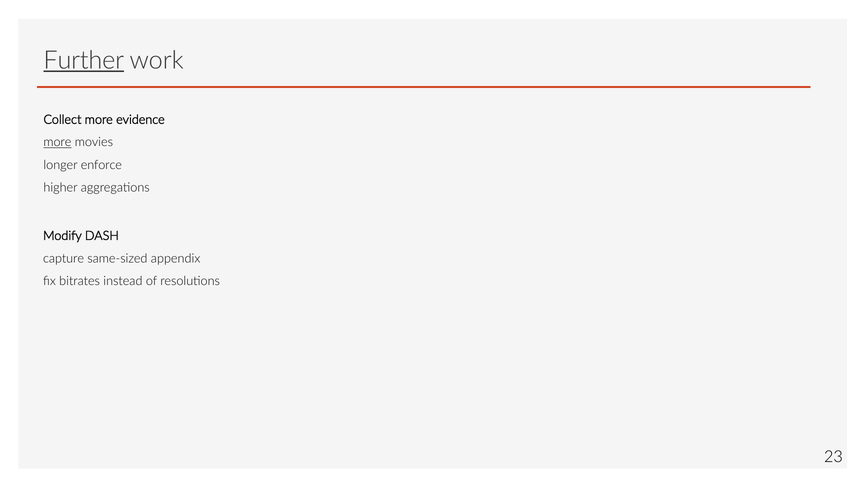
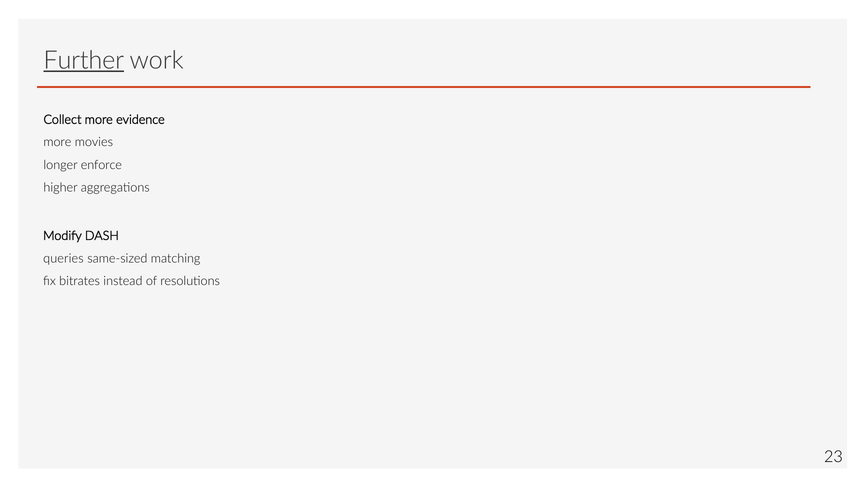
more at (57, 142) underline: present -> none
capture: capture -> queries
appendix: appendix -> matching
